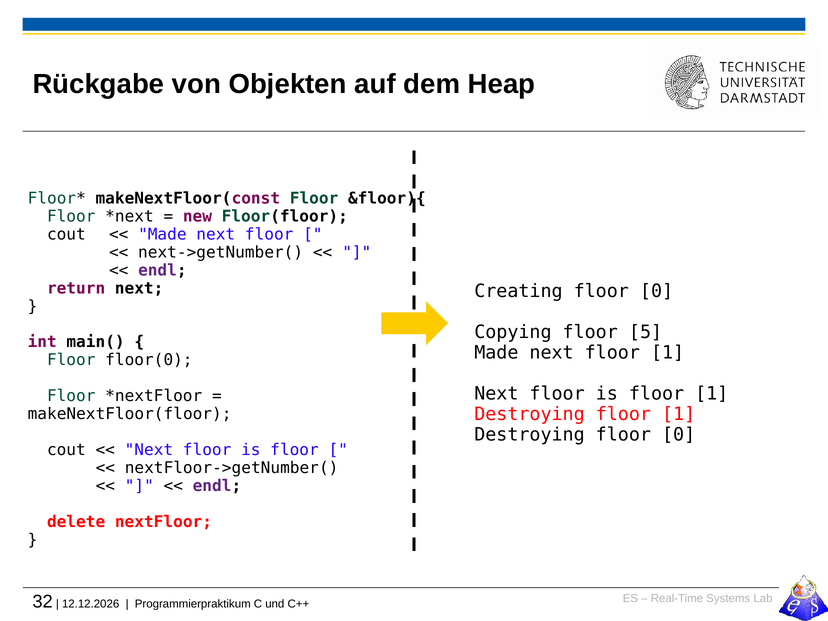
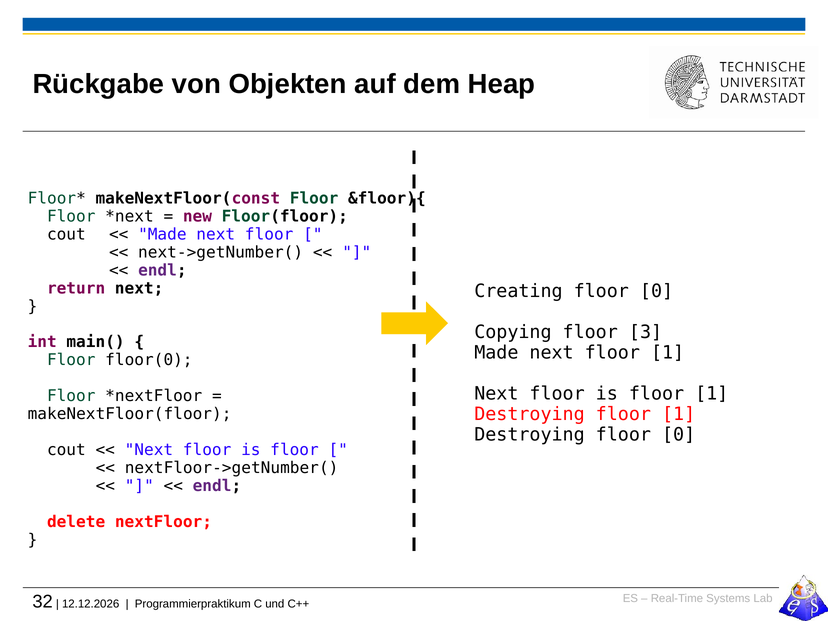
5: 5 -> 3
